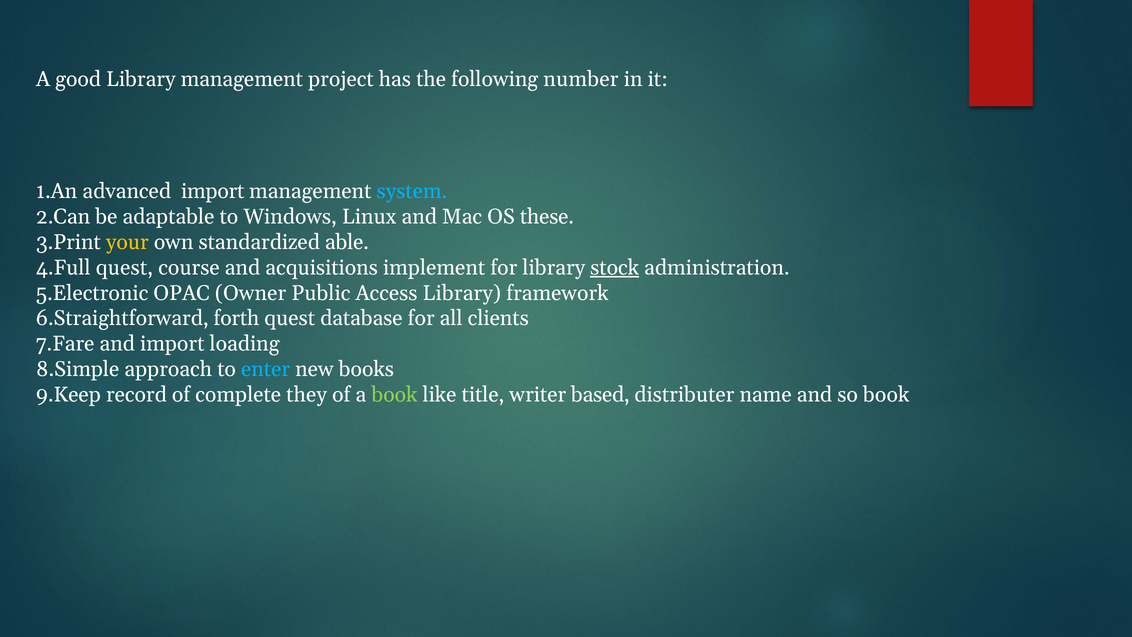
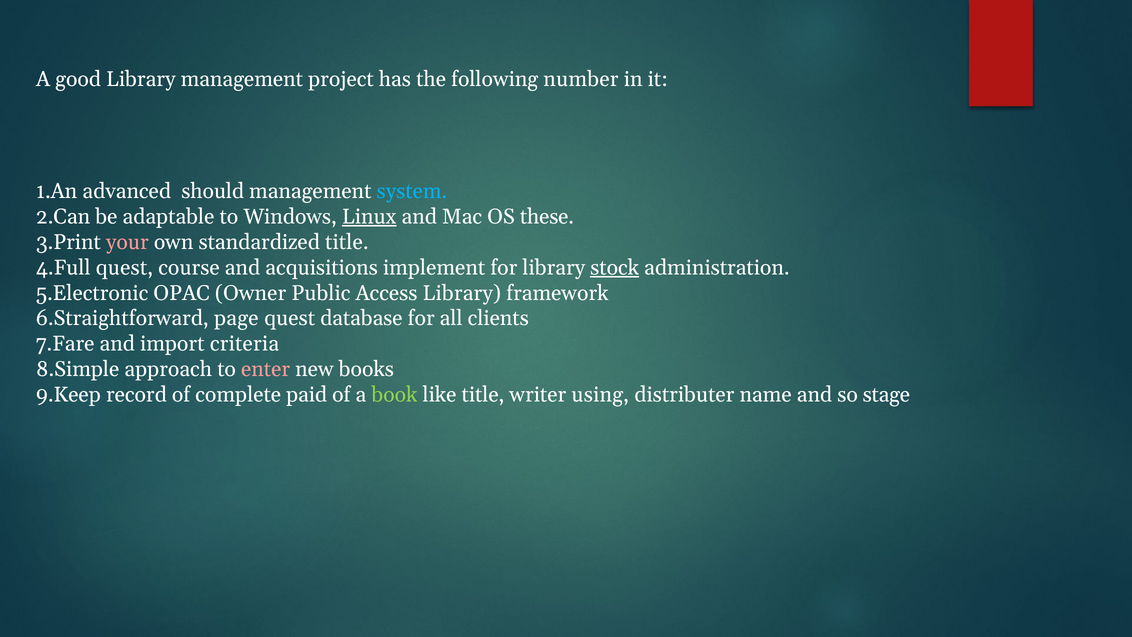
advanced import: import -> should
Linux underline: none -> present
your colour: yellow -> pink
standardized able: able -> title
forth: forth -> page
loading: loading -> criteria
enter colour: light blue -> pink
they: they -> paid
based: based -> using
so book: book -> stage
